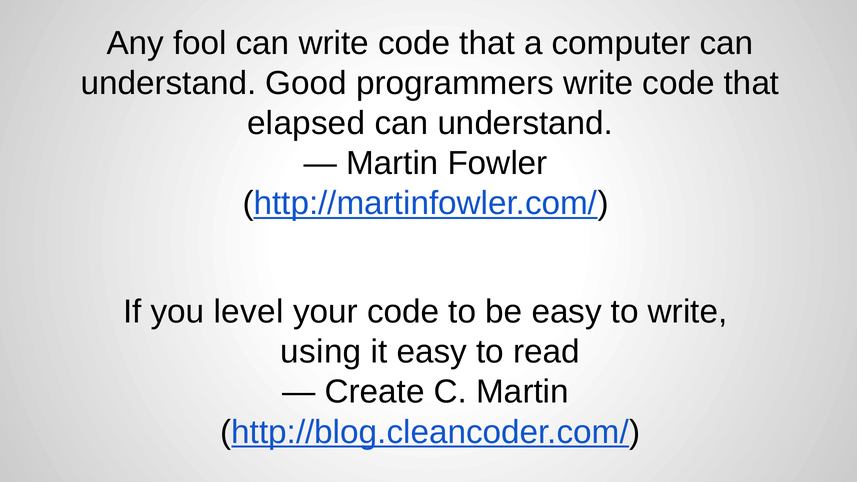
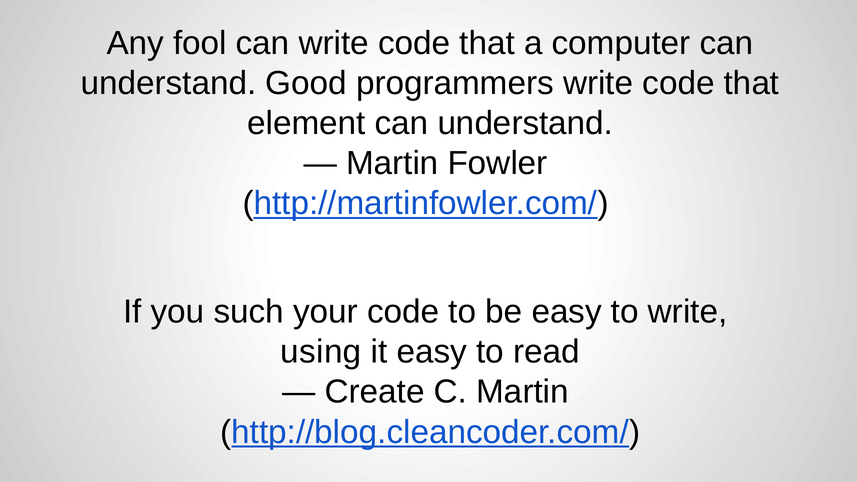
elapsed: elapsed -> element
level: level -> such
